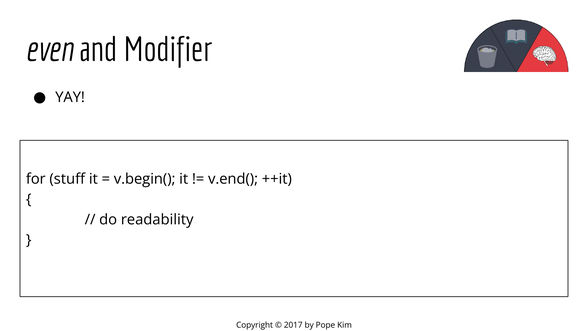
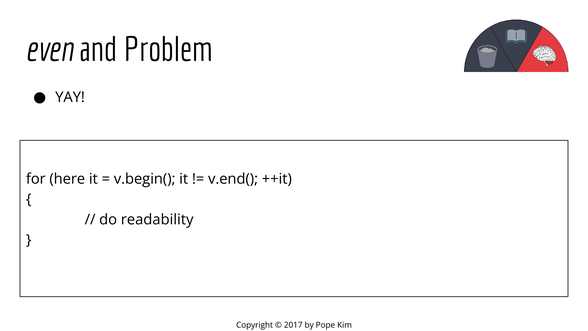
Modifier: Modifier -> Problem
stuff: stuff -> here
